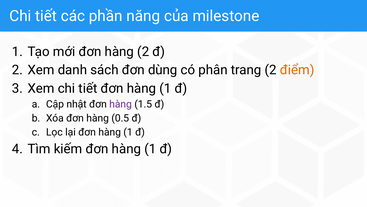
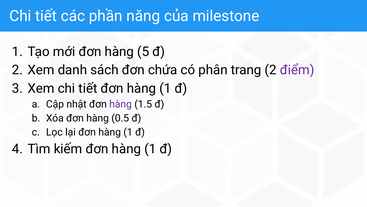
hàng 2: 2 -> 5
dùng: dùng -> chứa
điểm colour: orange -> purple
